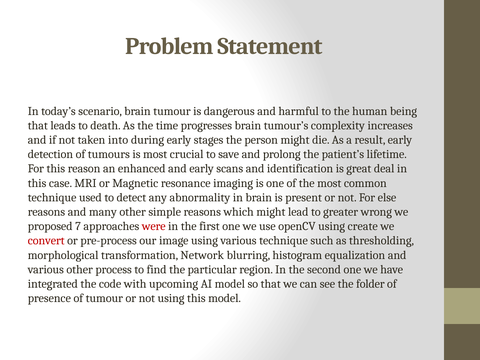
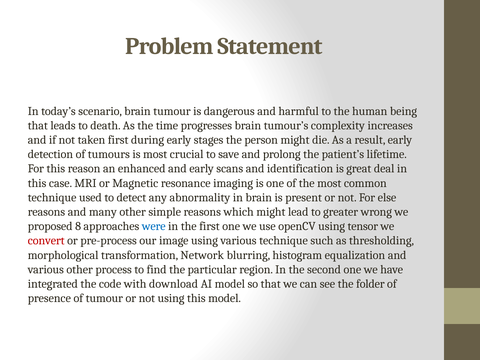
taken into: into -> first
7: 7 -> 8
were colour: red -> blue
create: create -> tensor
upcoming: upcoming -> download
